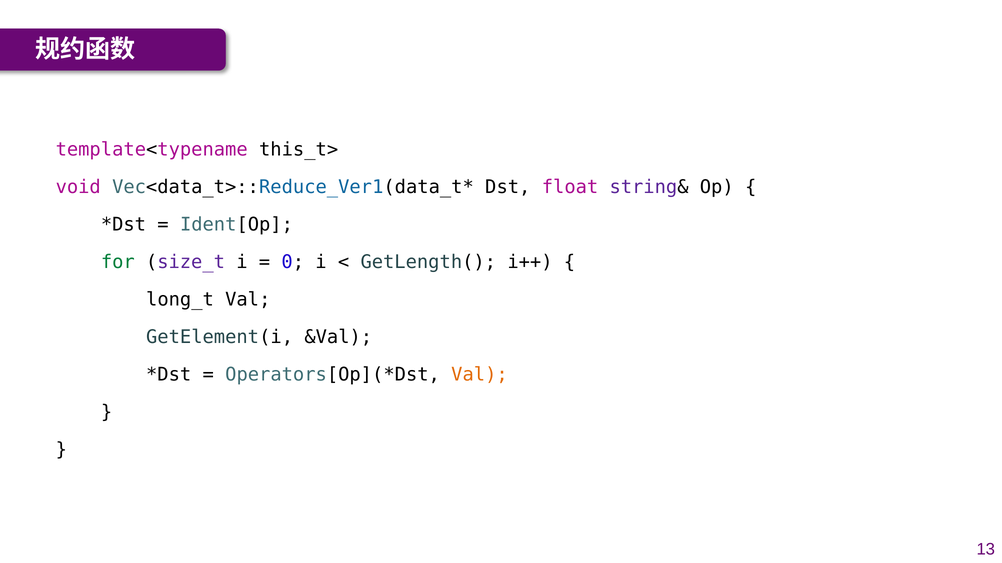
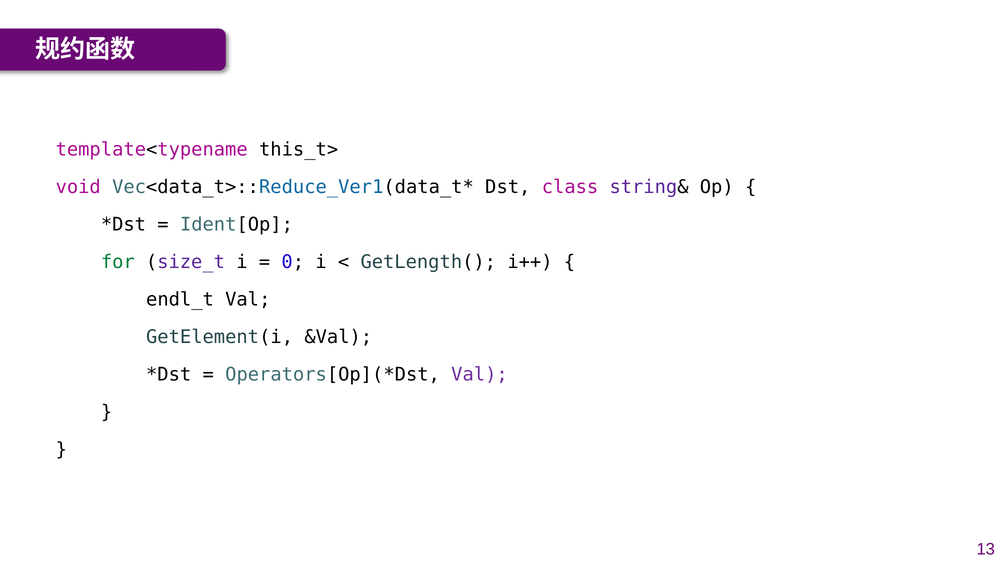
float: float -> class
long_t: long_t -> endl_t
Val at (479, 375) colour: orange -> purple
